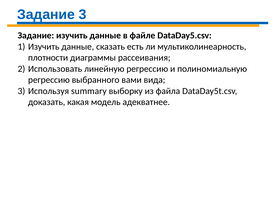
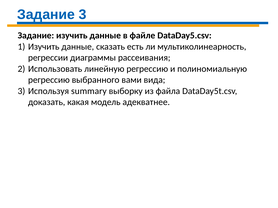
плотности: плотности -> регрессии
